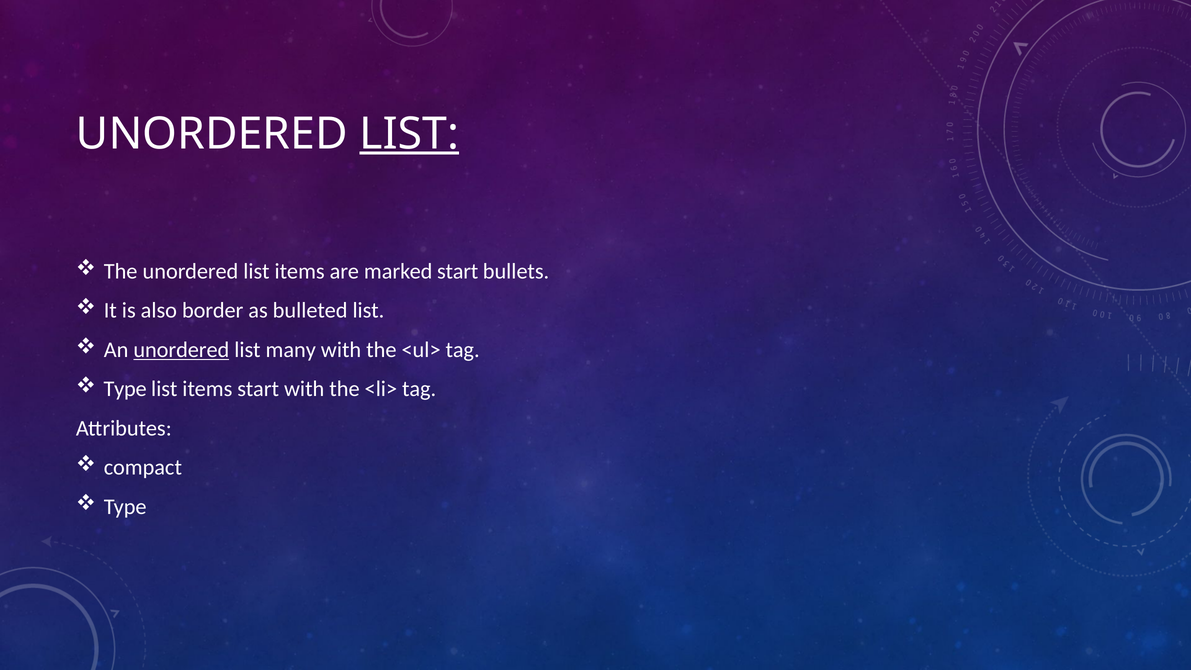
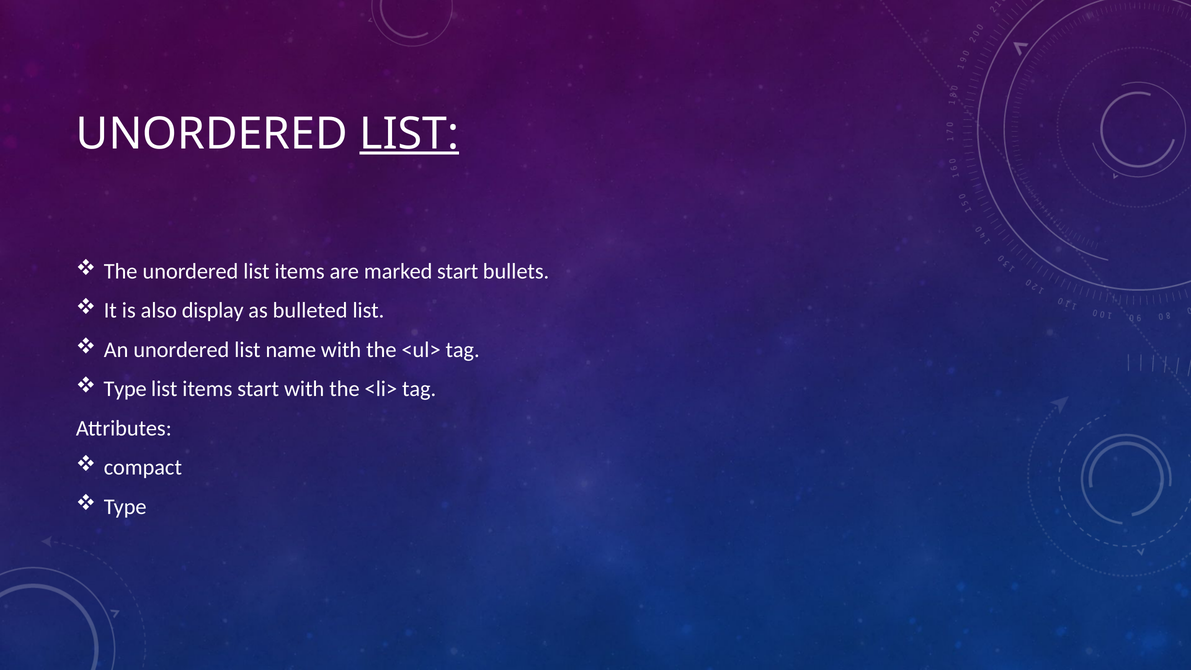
border: border -> display
unordered at (181, 350) underline: present -> none
many: many -> name
